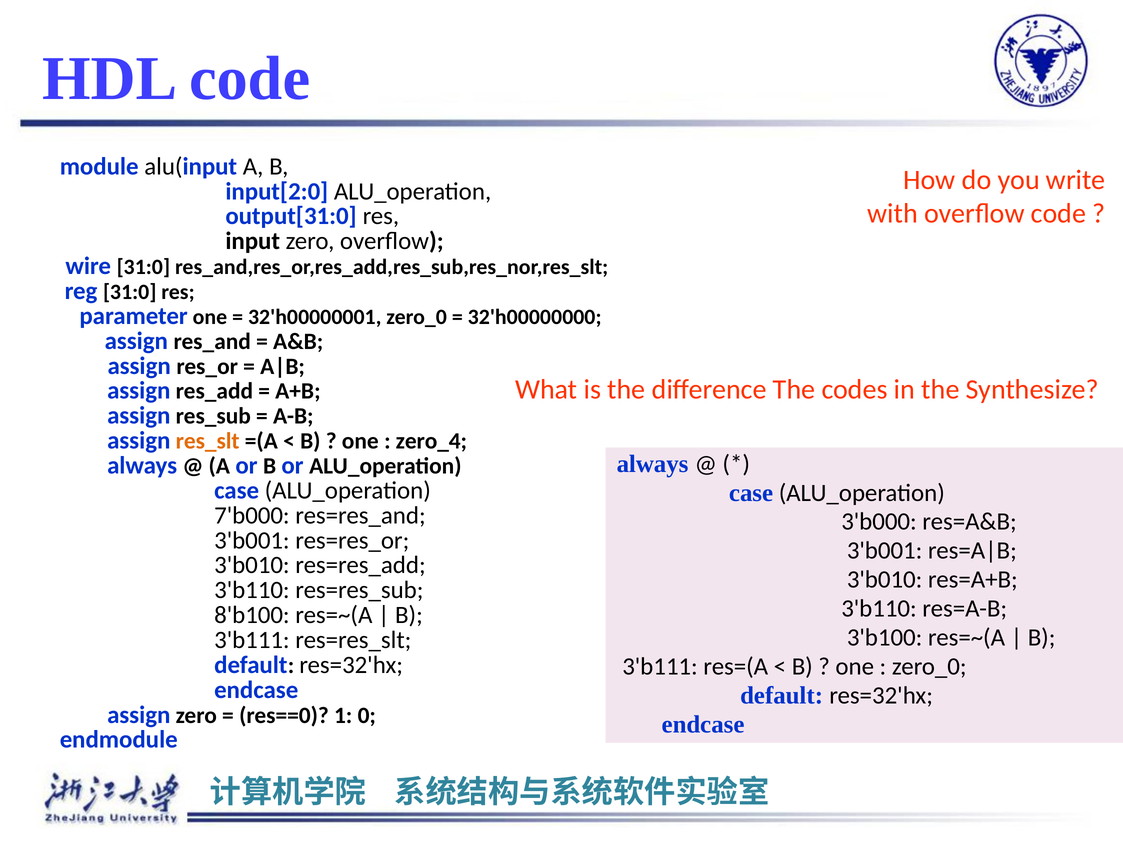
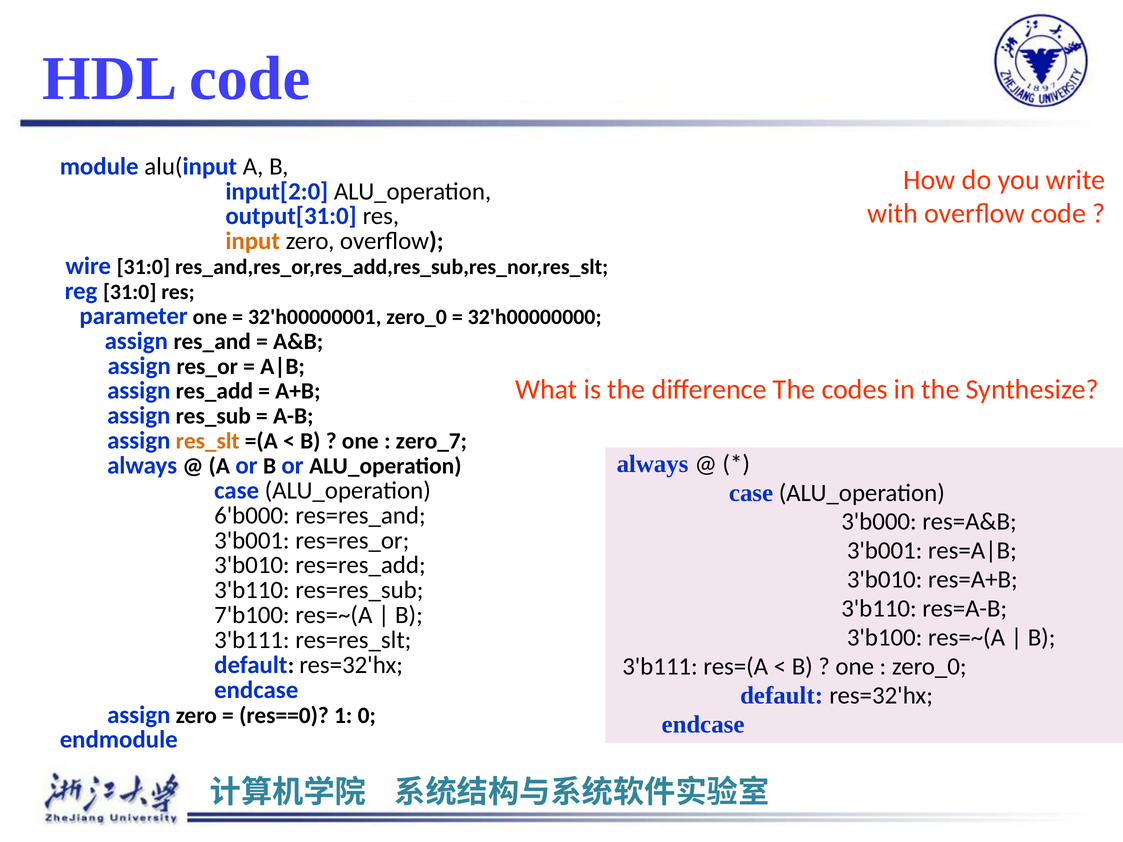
input colour: black -> orange
zero_4: zero_4 -> zero_7
7'b000: 7'b000 -> 6'b000
8'b100: 8'b100 -> 7'b100
